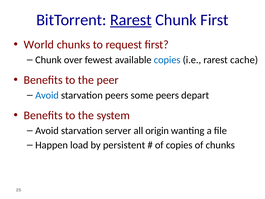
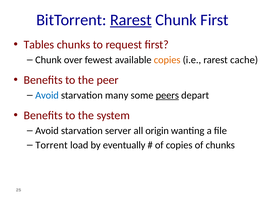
World: World -> Tables
copies at (167, 60) colour: blue -> orange
starvation peers: peers -> many
peers at (167, 95) underline: none -> present
Happen: Happen -> Torrent
persistent: persistent -> eventually
